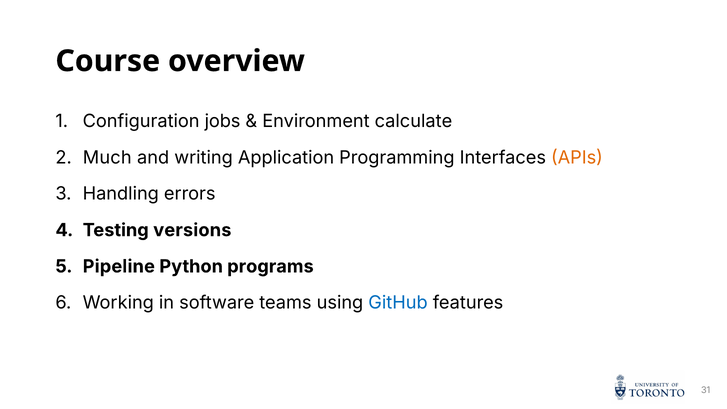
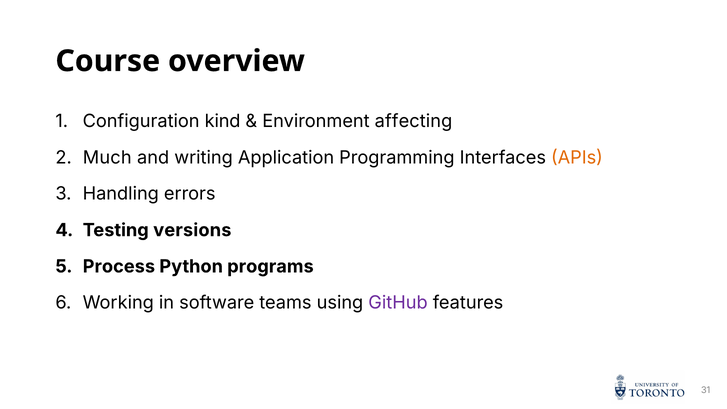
jobs: jobs -> kind
calculate: calculate -> affecting
Pipeline: Pipeline -> Process
GitHub colour: blue -> purple
